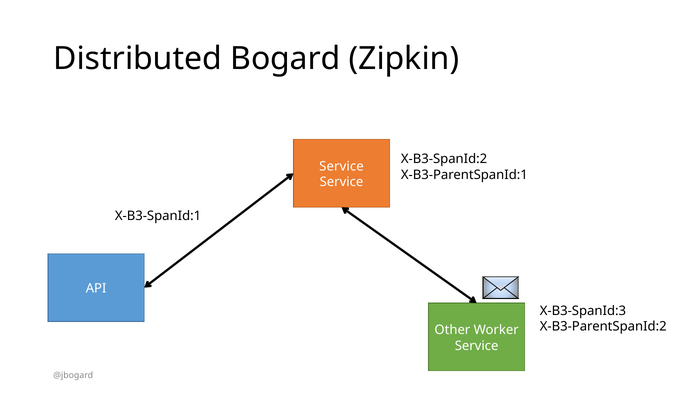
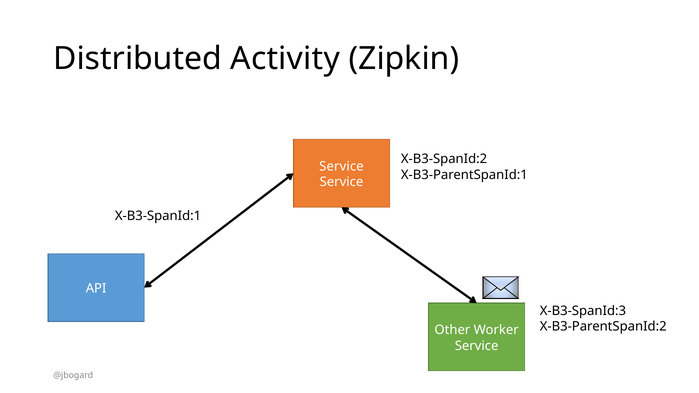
Bogard: Bogard -> Activity
